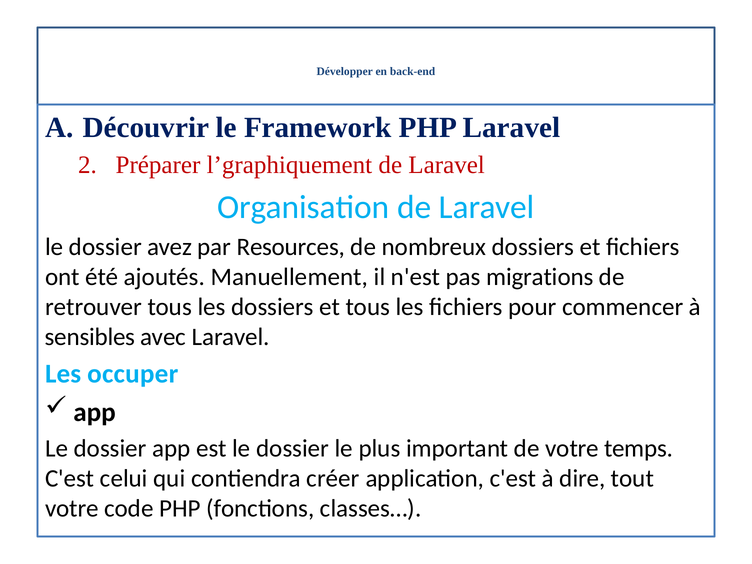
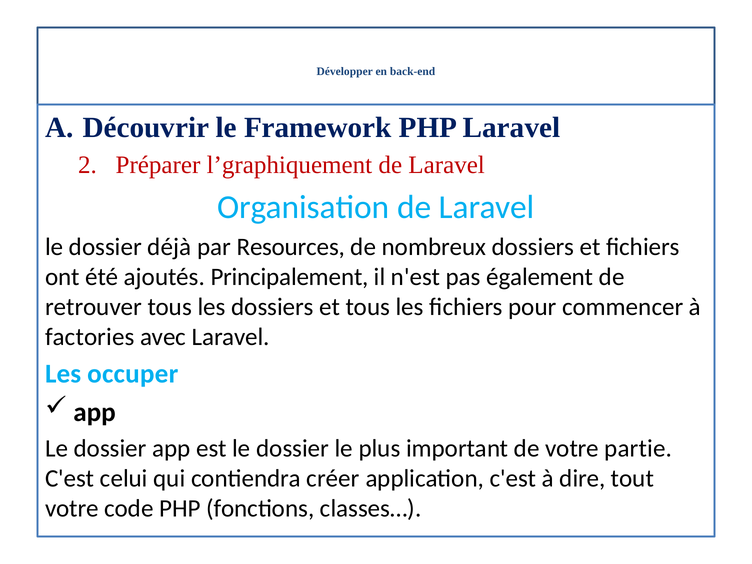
avez: avez -> déjà
Manuellement: Manuellement -> Principalement
migrations: migrations -> également
sensibles: sensibles -> factories
temps: temps -> partie
